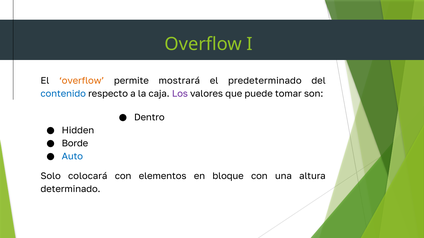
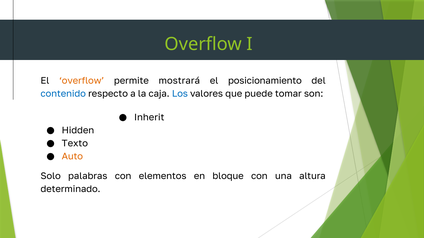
predeterminado: predeterminado -> posicionamiento
Los colour: purple -> blue
Dentro: Dentro -> Inherit
Borde: Borde -> Texto
Auto colour: blue -> orange
colocará: colocará -> palabras
